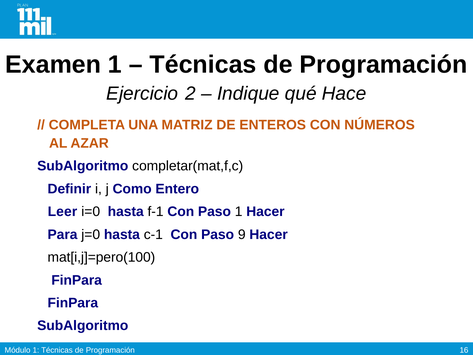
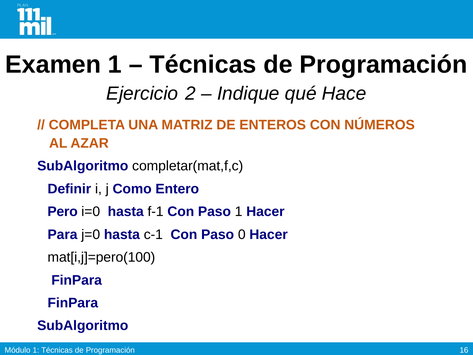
Leer: Leer -> Pero
9: 9 -> 0
